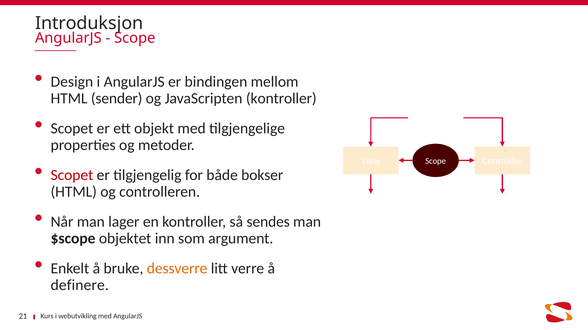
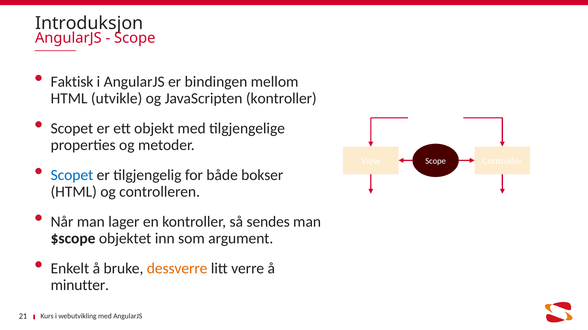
Design: Design -> Faktisk
sender: sender -> utvikle
Scopet at (72, 175) colour: red -> blue
definere: definere -> minutter
